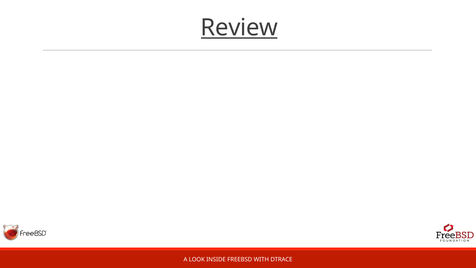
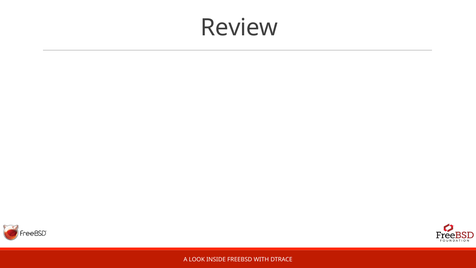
Review underline: present -> none
